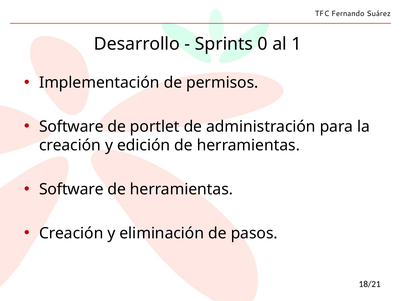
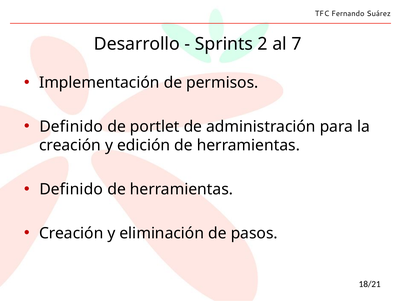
0: 0 -> 2
1: 1 -> 7
Software at (71, 127): Software -> Definido
Software at (71, 189): Software -> Definido
